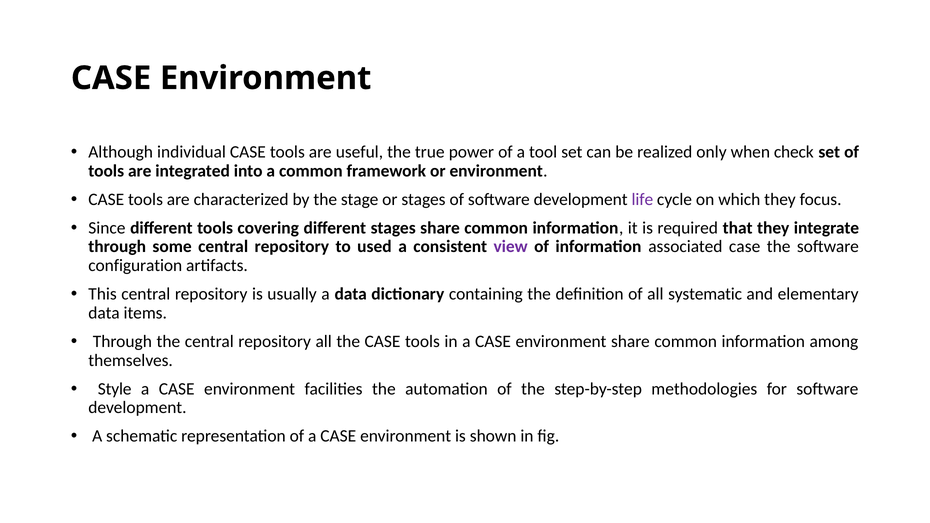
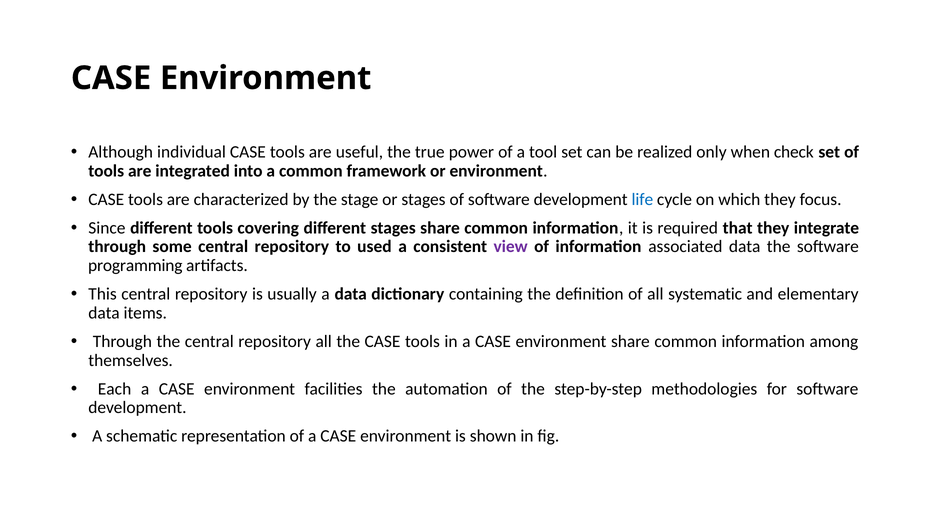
life colour: purple -> blue
associated case: case -> data
configuration: configuration -> programming
Style: Style -> Each
